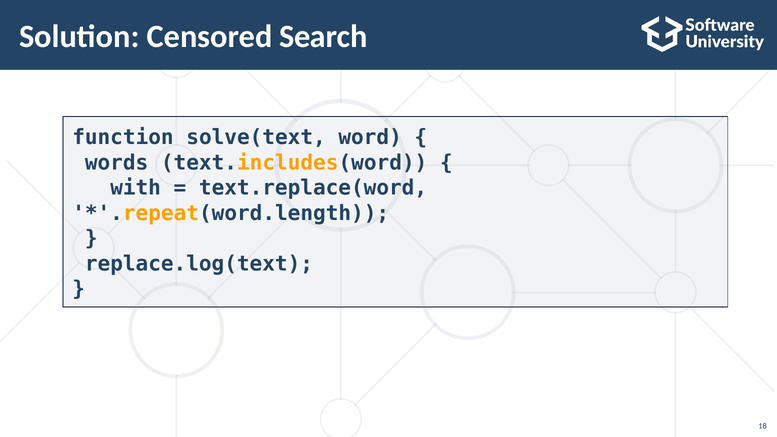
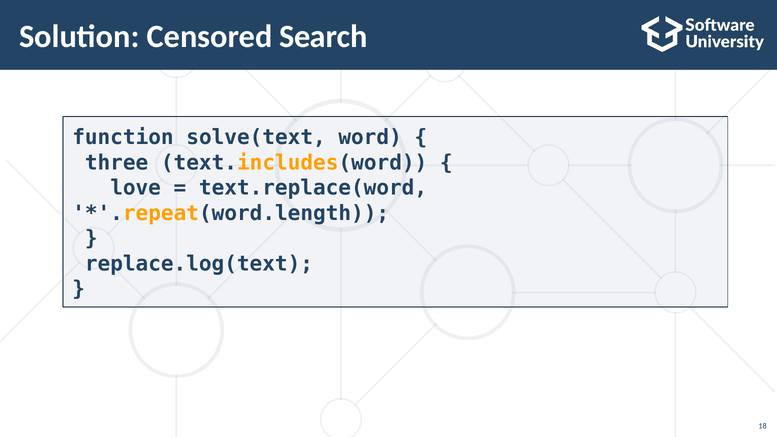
words: words -> three
with: with -> love
